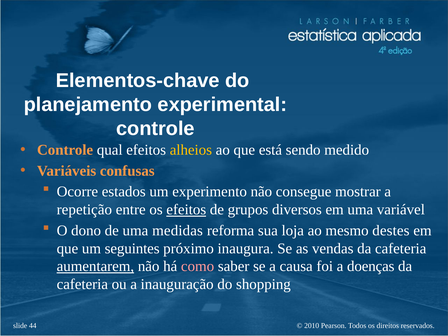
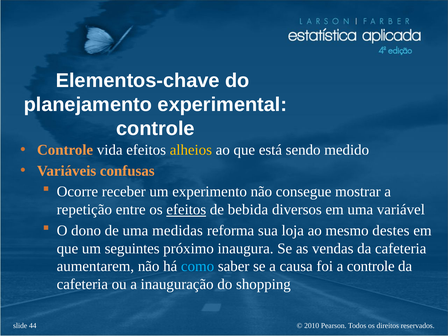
qual: qual -> vida
estados: estados -> receber
grupos: grupos -> bebida
aumentarem underline: present -> none
como colour: pink -> light blue
a doenças: doenças -> controle
